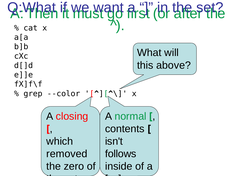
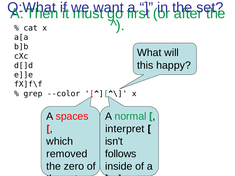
above: above -> happy
closing: closing -> spaces
contents: contents -> interpret
